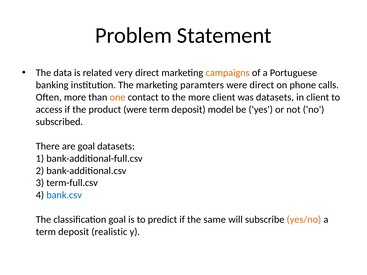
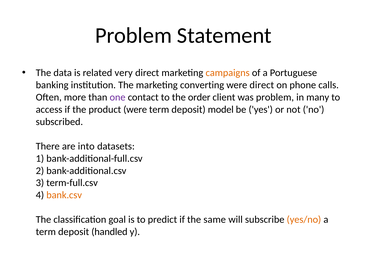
paramters: paramters -> converting
one colour: orange -> purple
the more: more -> order
was datasets: datasets -> problem
in client: client -> many
are goal: goal -> into
bank.csv colour: blue -> orange
realistic: realistic -> handled
